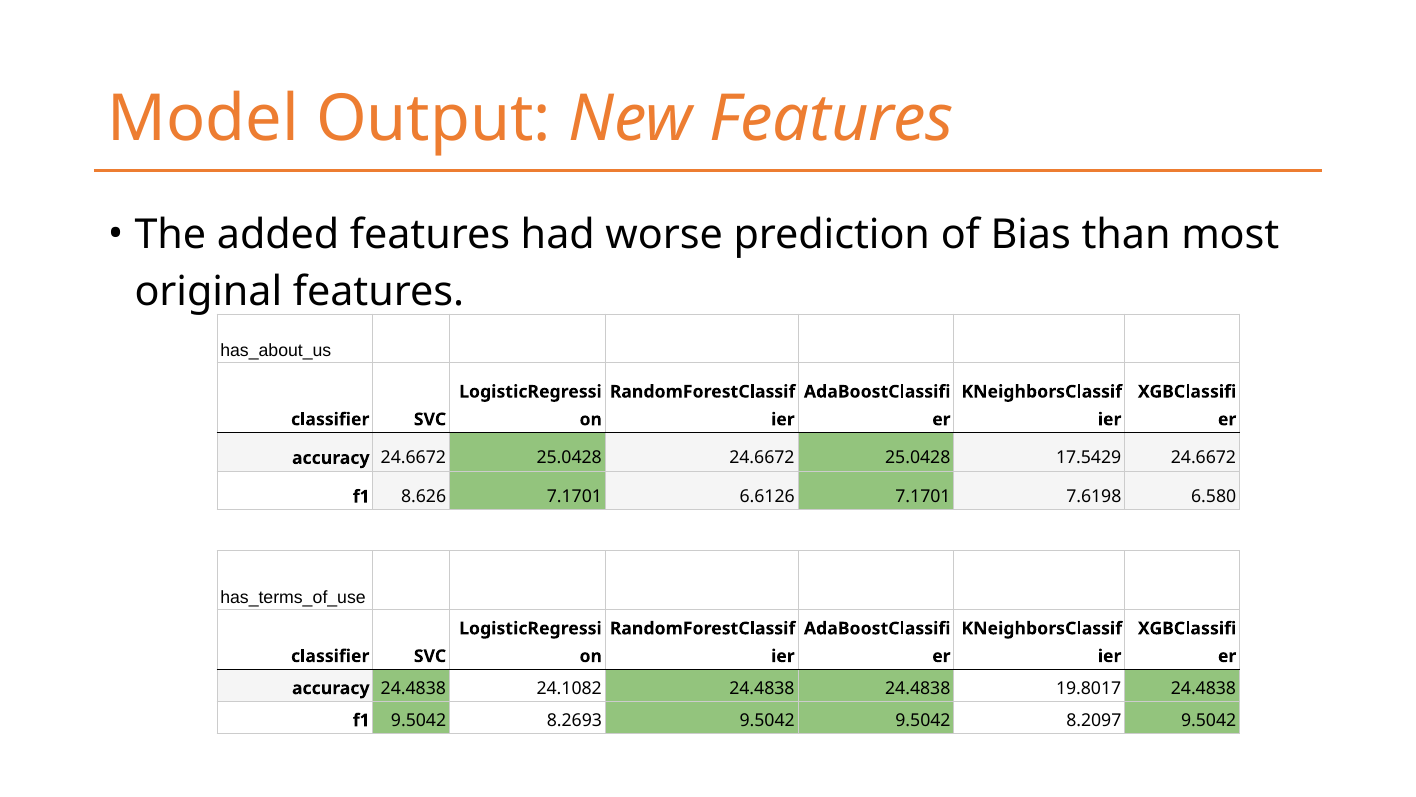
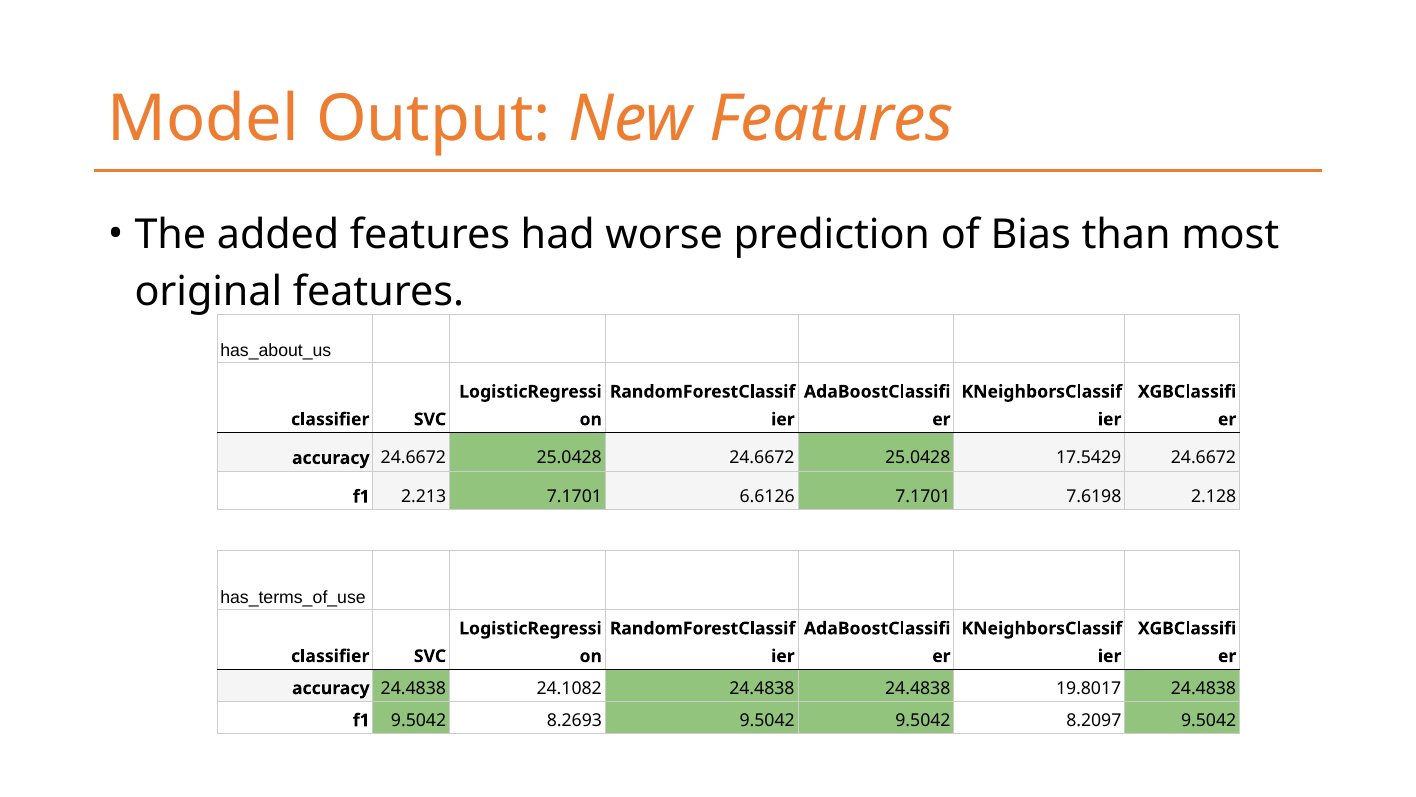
8.626: 8.626 -> 2.213
6.580: 6.580 -> 2.128
